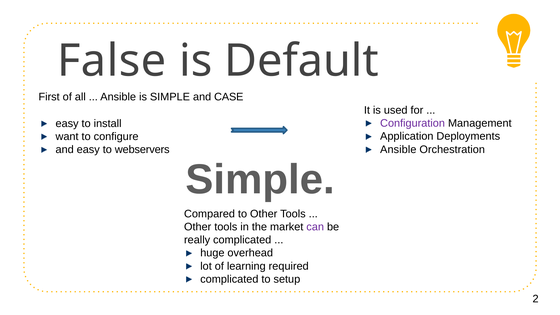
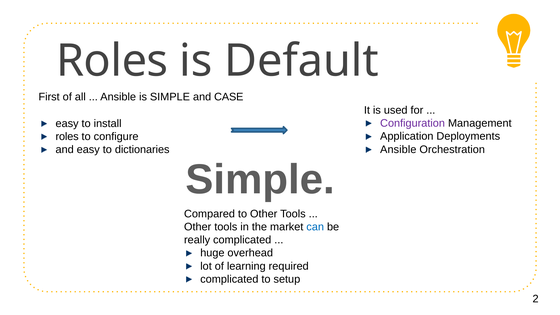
False at (112, 61): False -> Roles
want at (67, 137): want -> roles
webservers: webservers -> dictionaries
can colour: purple -> blue
